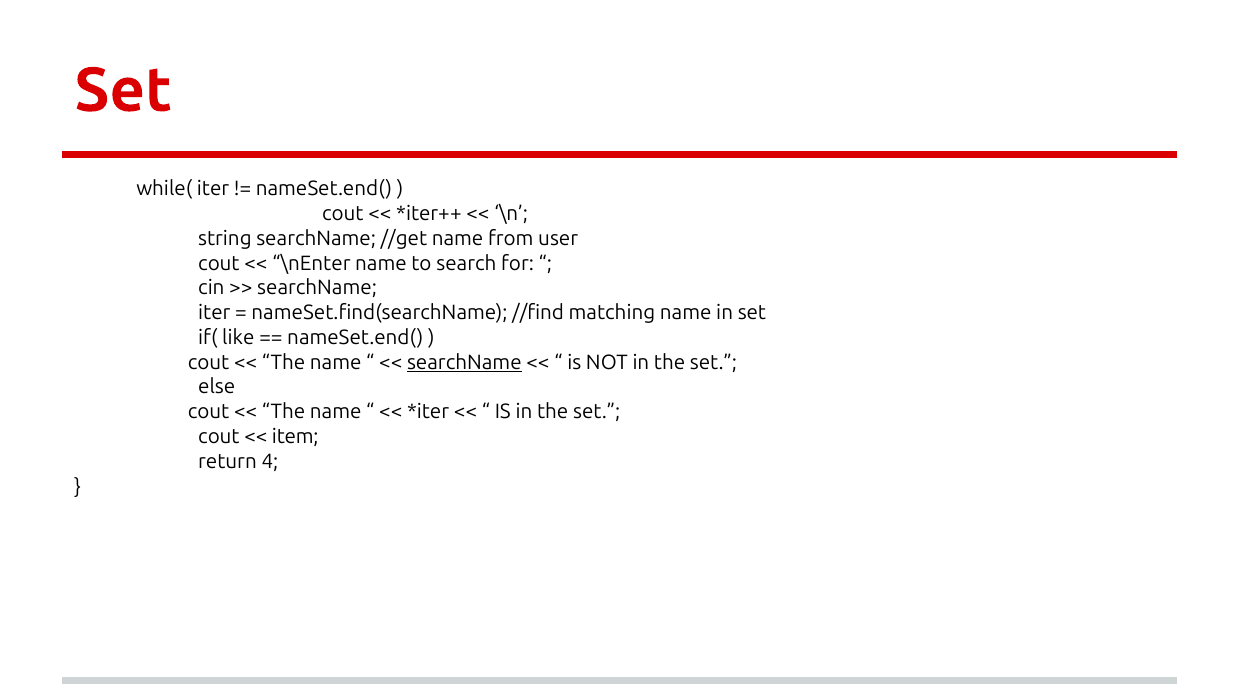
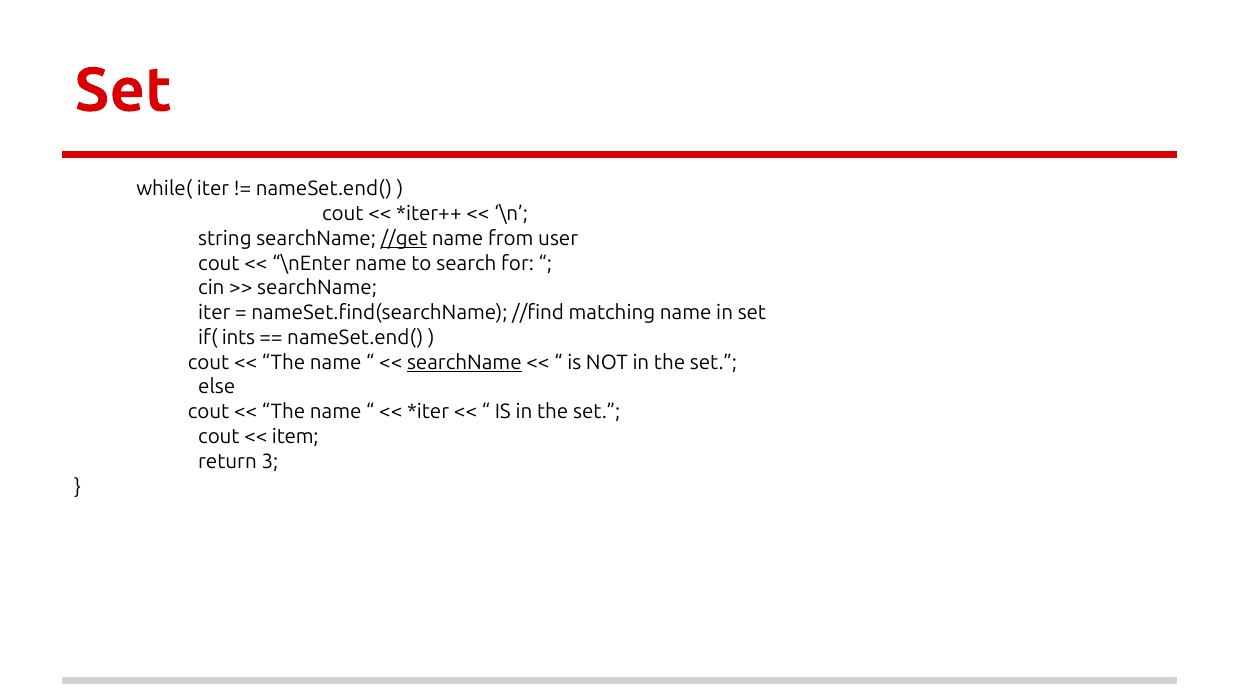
//get underline: none -> present
like: like -> ints
4: 4 -> 3
